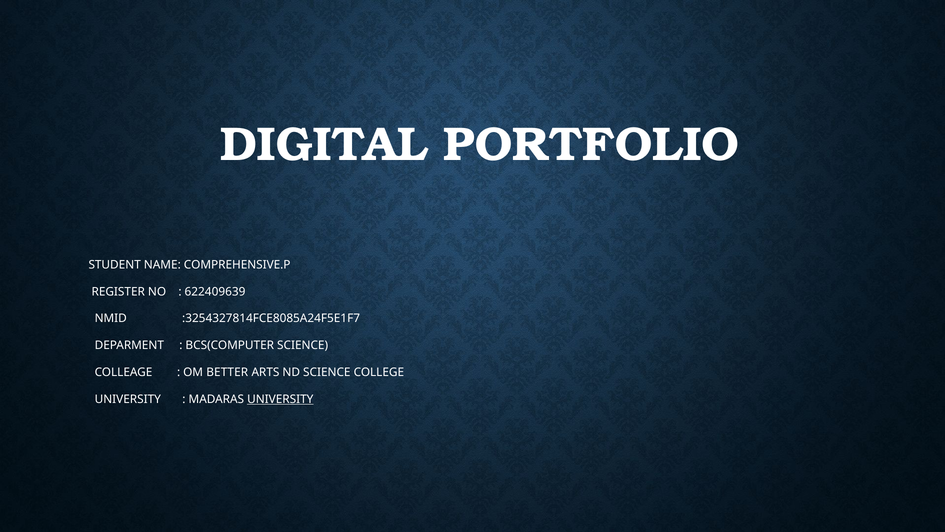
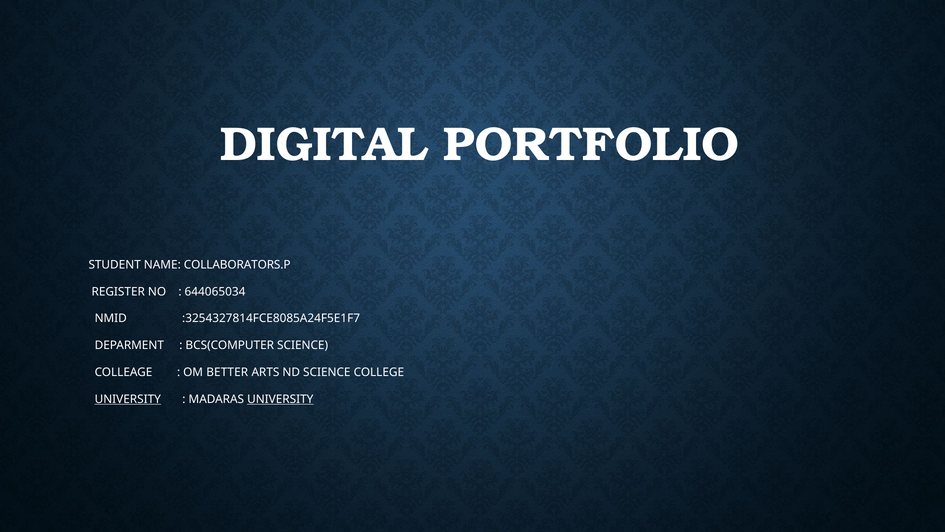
COMPREHENSIVE.P: COMPREHENSIVE.P -> COLLABORATORS.P
622409639: 622409639 -> 644065034
UNIVERSITY at (128, 399) underline: none -> present
